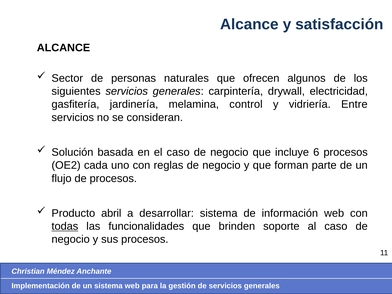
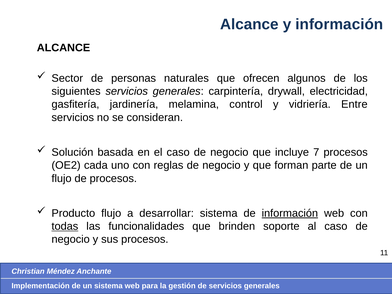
y satisfacción: satisfacción -> información
6: 6 -> 7
Producto abril: abril -> flujo
información at (290, 213) underline: none -> present
